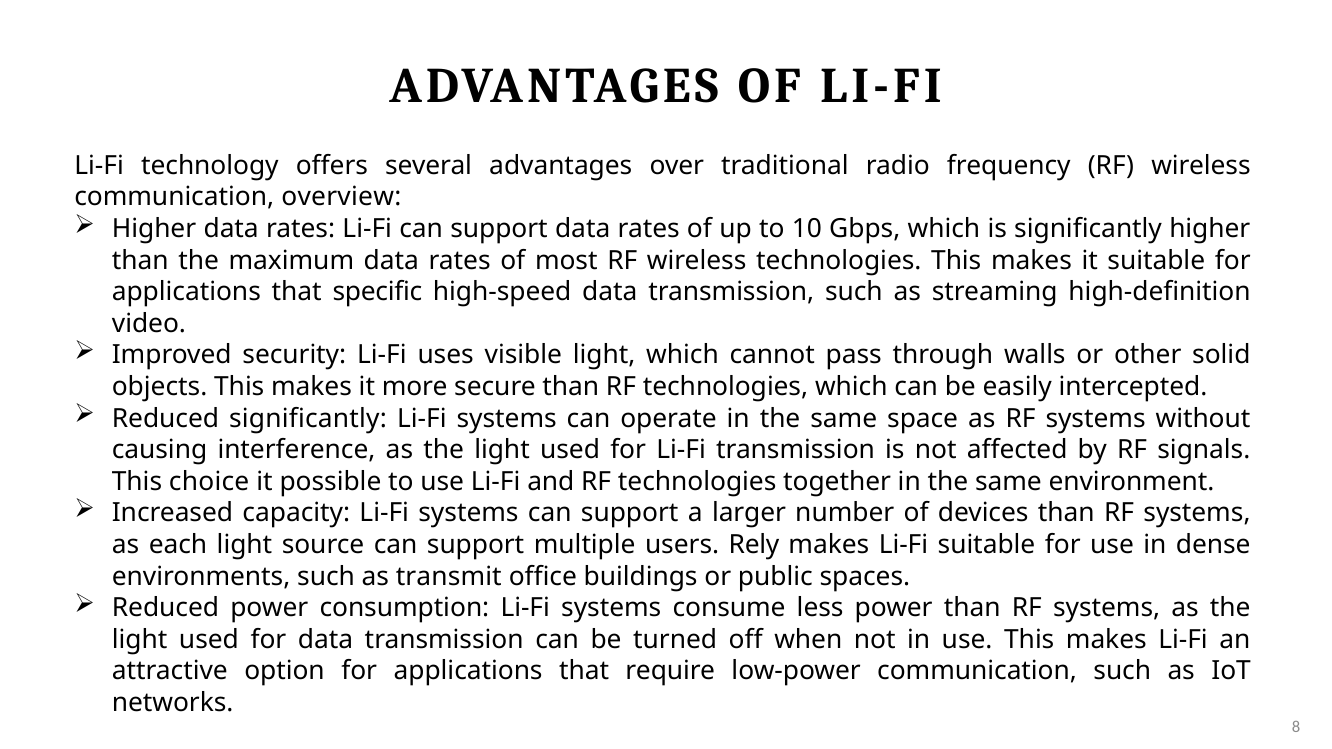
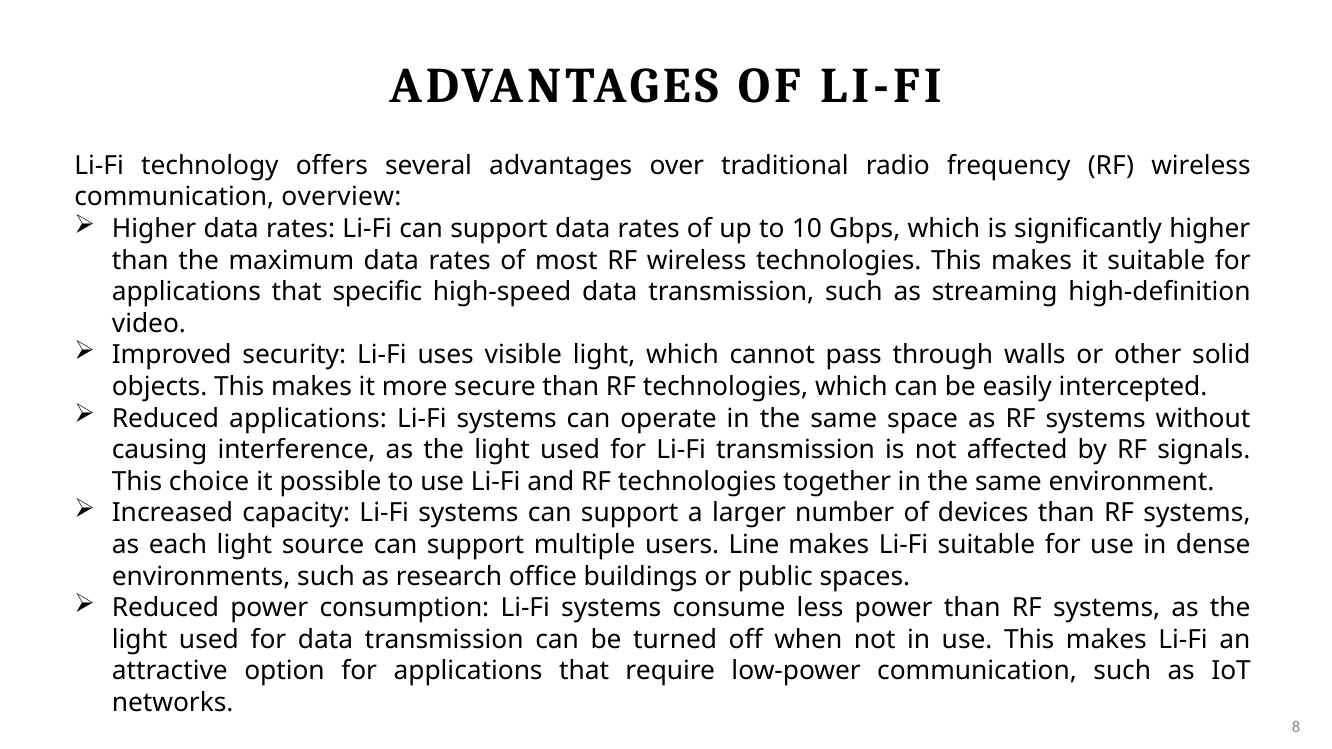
Reduced significantly: significantly -> applications
Rely: Rely -> Line
transmit: transmit -> research
